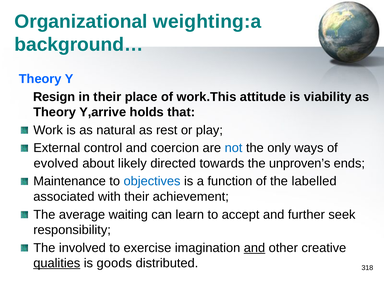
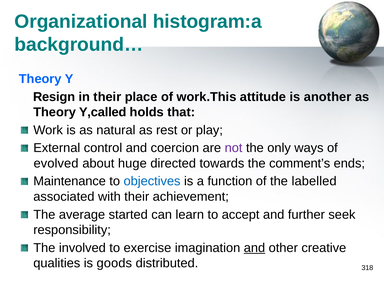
weighting:a: weighting:a -> histogram:a
viability: viability -> another
Y,arrive: Y,arrive -> Y,called
not colour: blue -> purple
likely: likely -> huge
unproven’s: unproven’s -> comment’s
waiting: waiting -> started
qualities underline: present -> none
